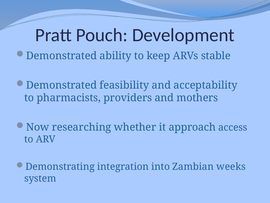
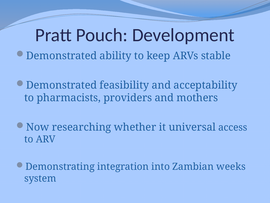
approach: approach -> universal
